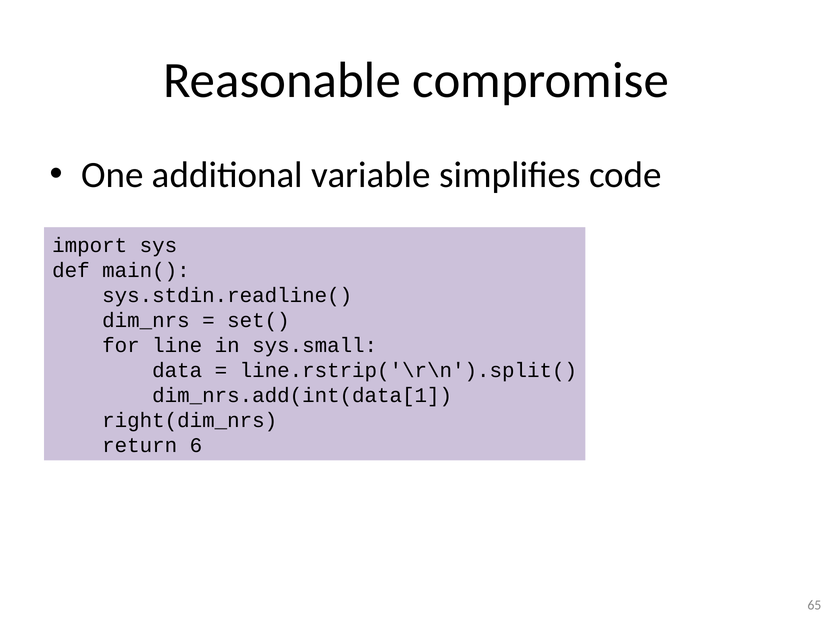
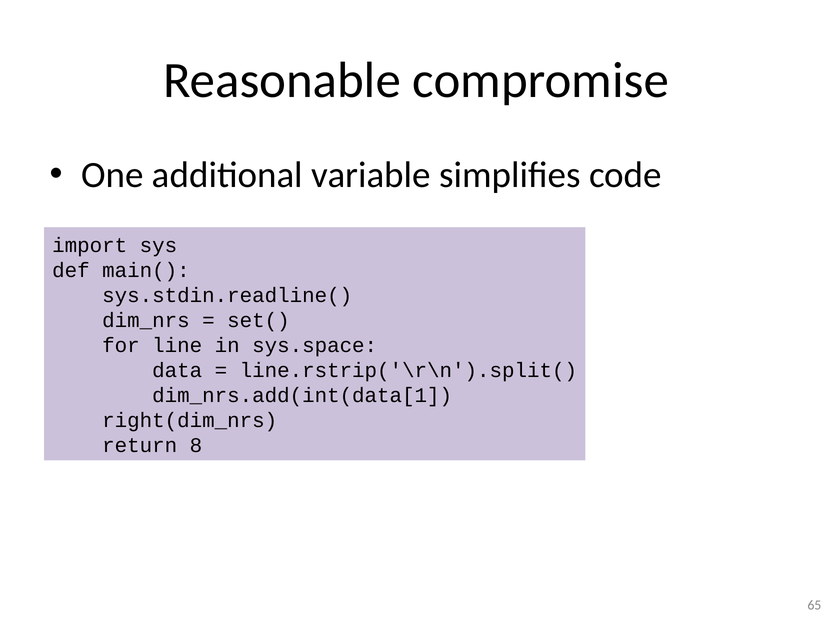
sys.small: sys.small -> sys.space
6: 6 -> 8
